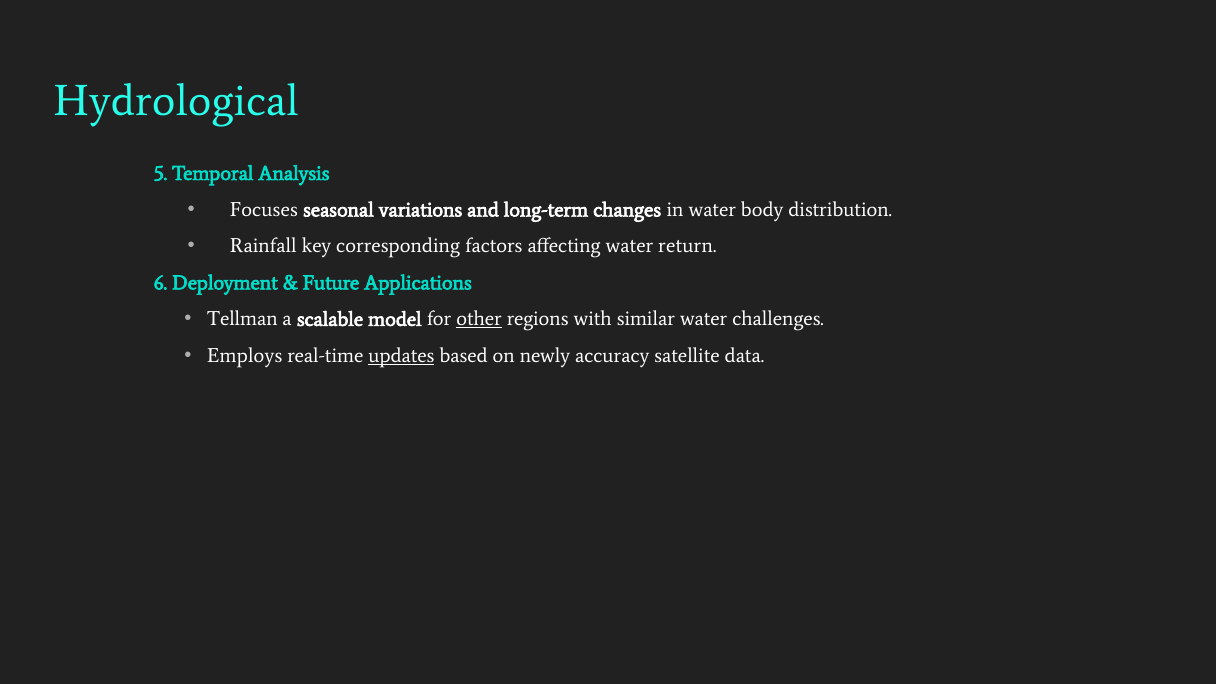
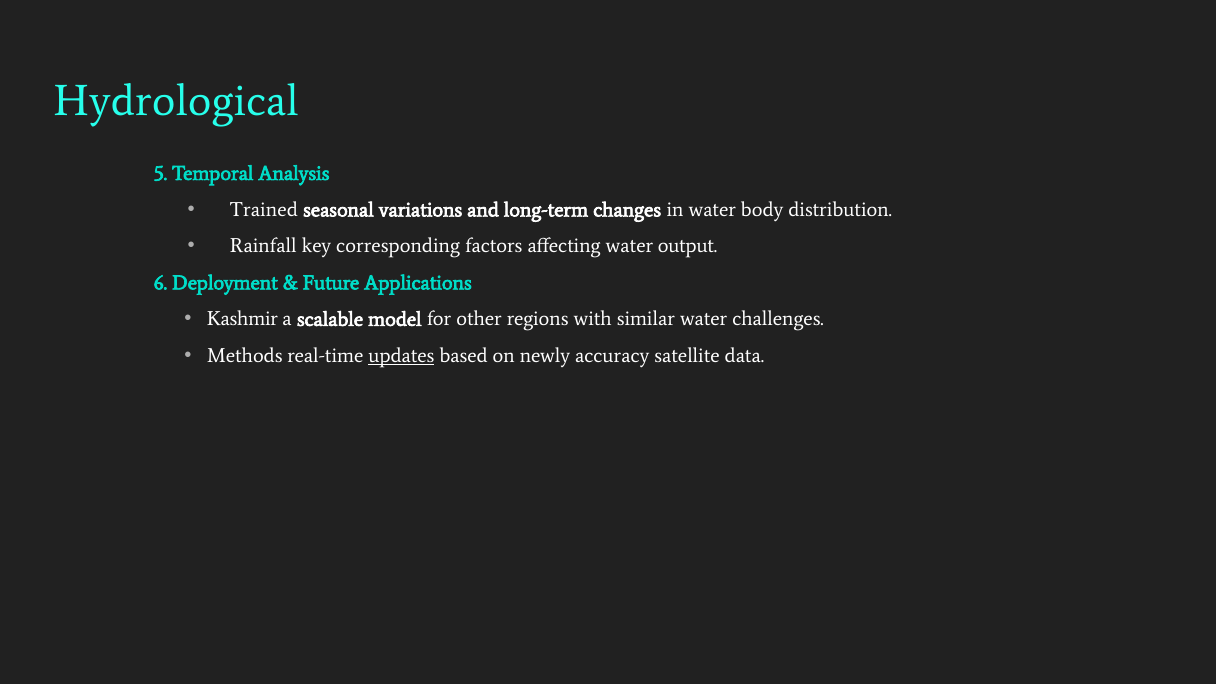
Focuses: Focuses -> Trained
return: return -> output
Tellman: Tellman -> Kashmir
other underline: present -> none
Employs: Employs -> Methods
